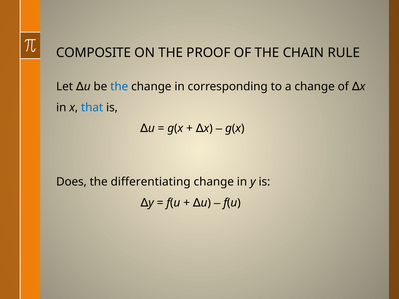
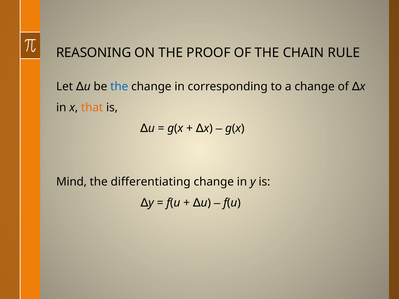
COMPOSITE: COMPOSITE -> REASONING
that colour: blue -> orange
Does: Does -> Mind
